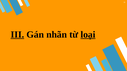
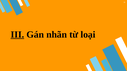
loại underline: present -> none
